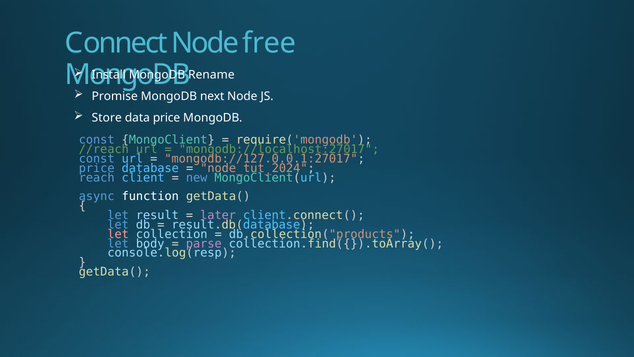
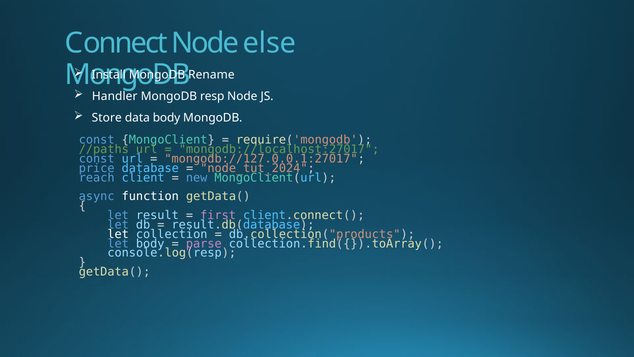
free: free -> else
Promise: Promise -> Handler
next: next -> resp
data price: price -> body
//reach: //reach -> //paths
later: later -> first
let at (118, 234) colour: pink -> white
